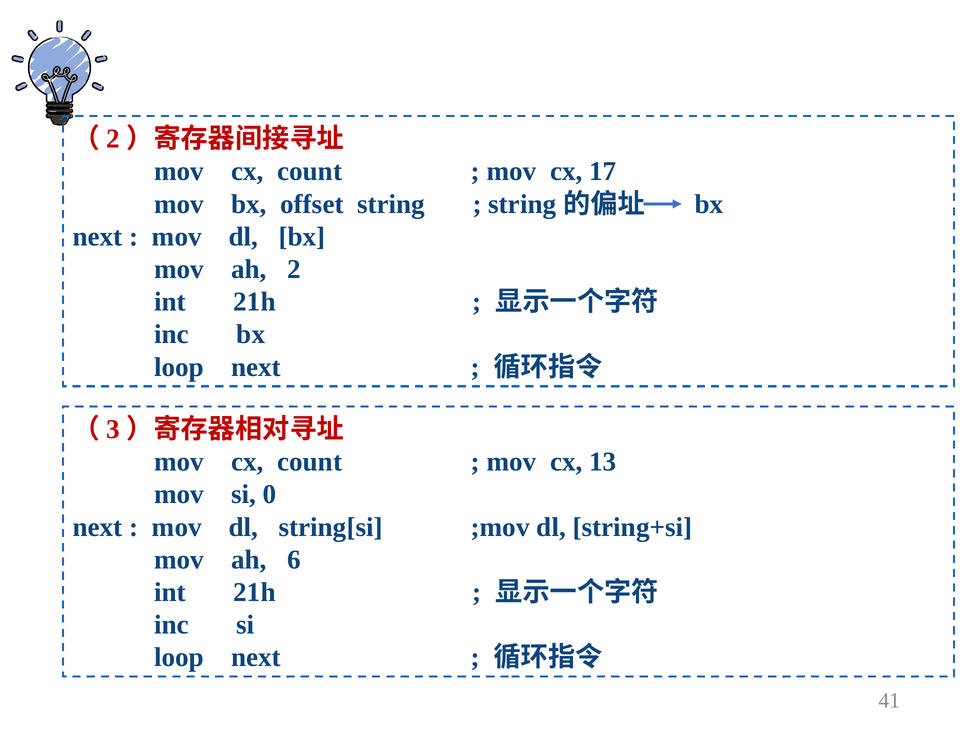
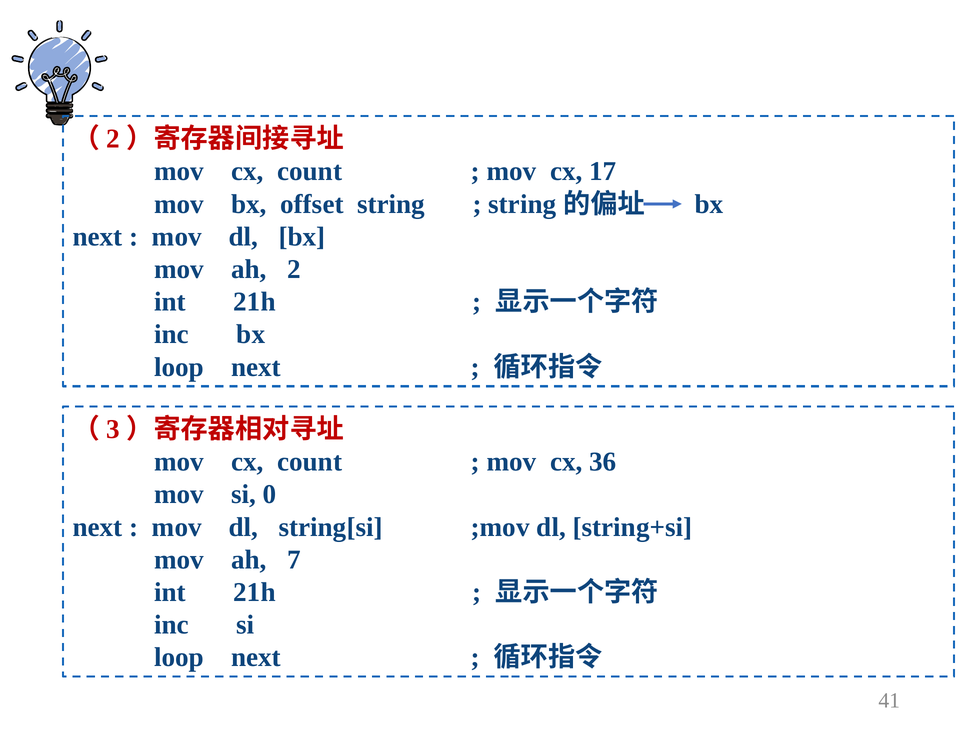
13: 13 -> 36
6: 6 -> 7
